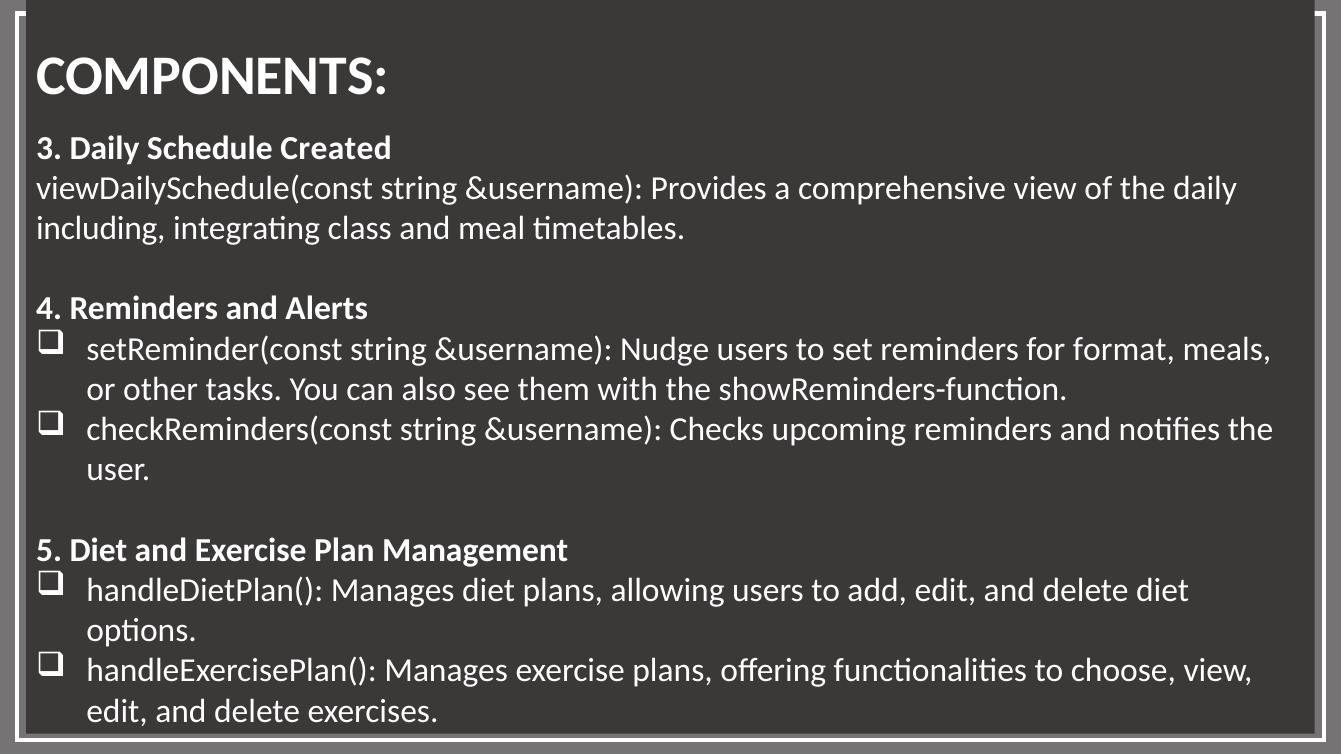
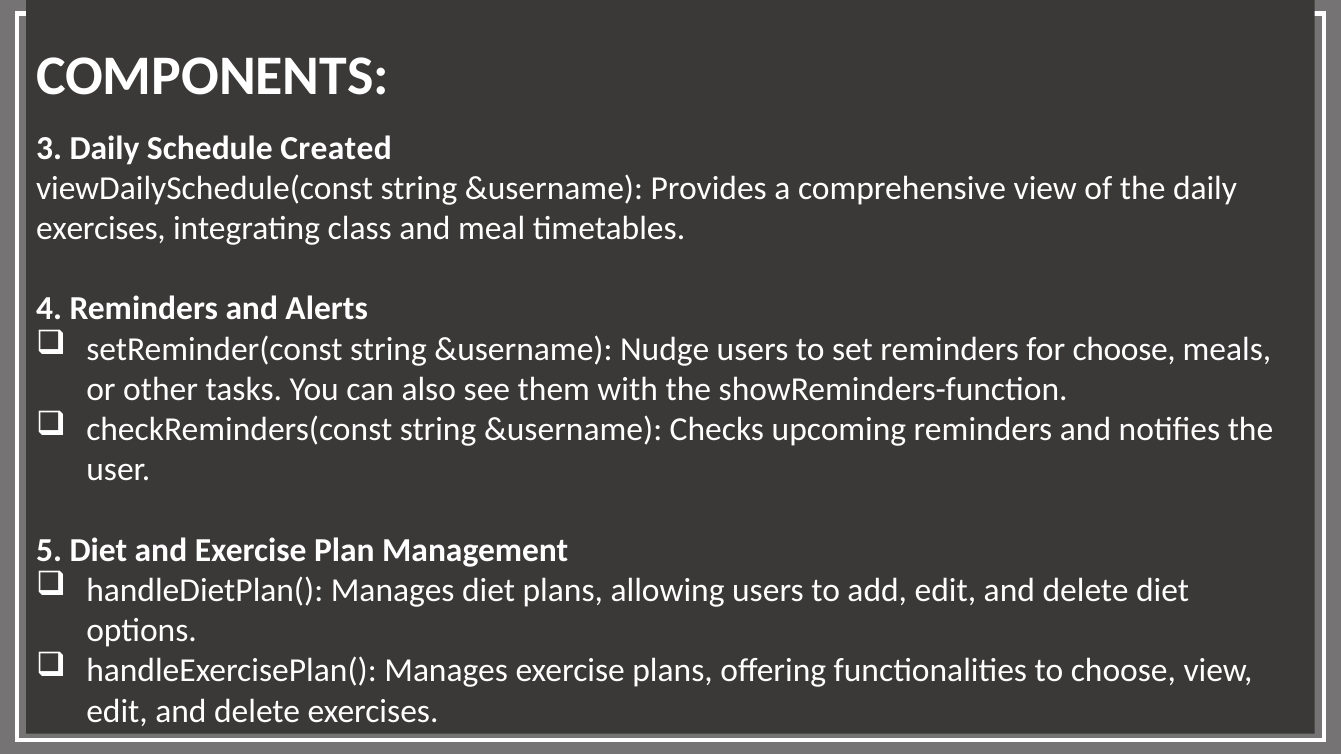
including at (101, 229): including -> exercises
for format: format -> choose
